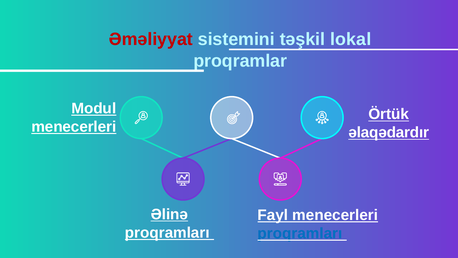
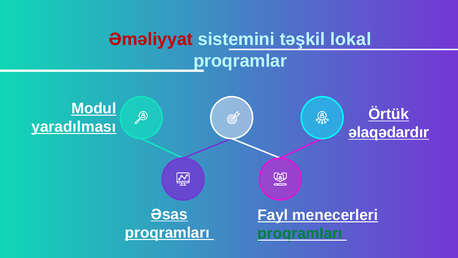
menecerleri at (74, 127): menecerleri -> yaradılması
Əlinə: Əlinə -> Əsas
proqramları at (300, 233) colour: blue -> green
